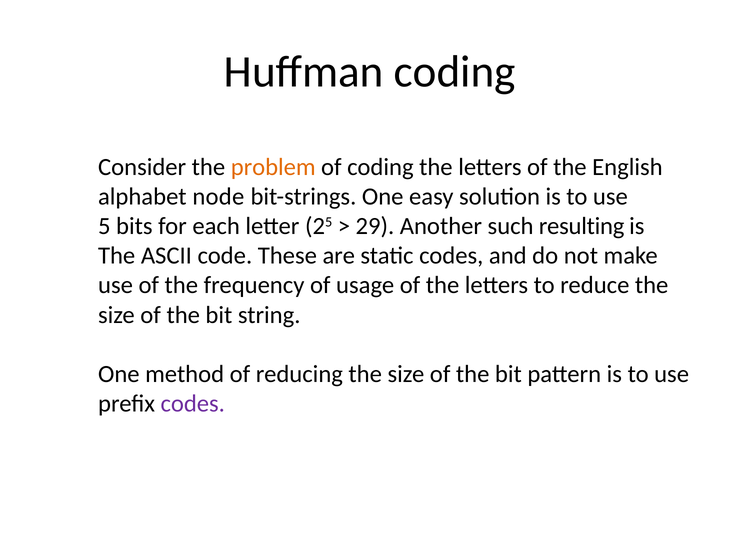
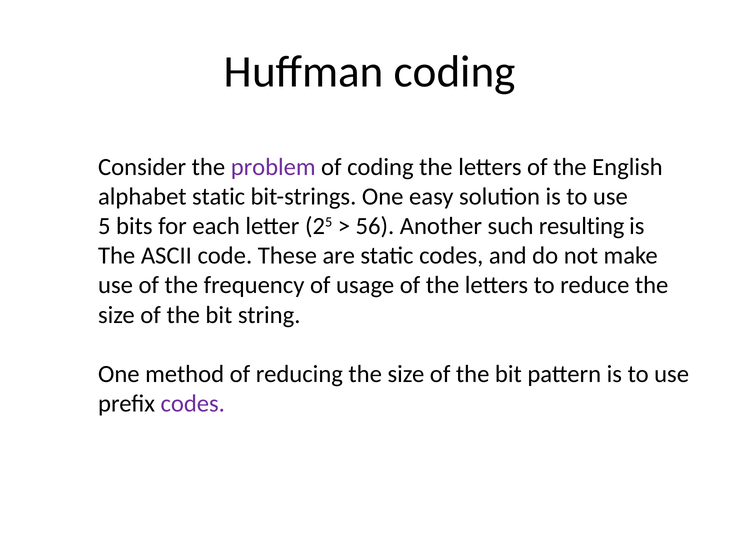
problem colour: orange -> purple
alphabet node: node -> static
29: 29 -> 56
